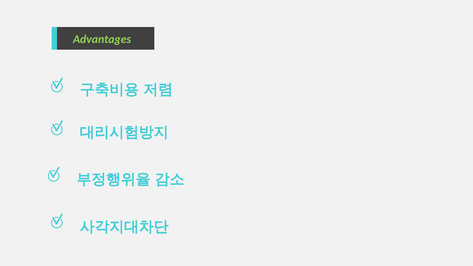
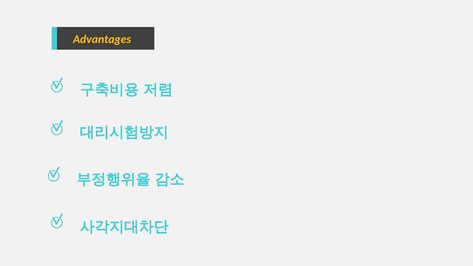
Advantages colour: light green -> yellow
